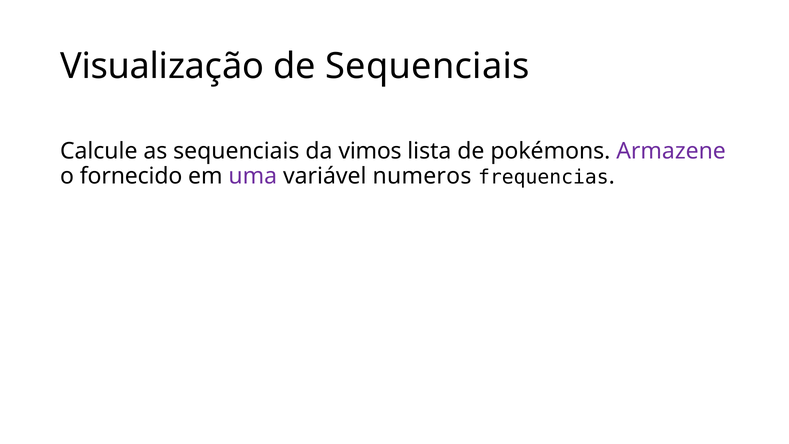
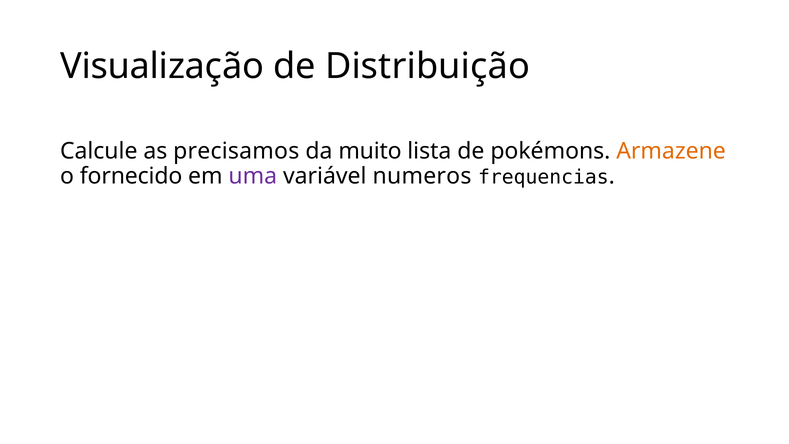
de Sequenciais: Sequenciais -> Distribuição
as sequenciais: sequenciais -> precisamos
vimos: vimos -> muito
Armazene colour: purple -> orange
